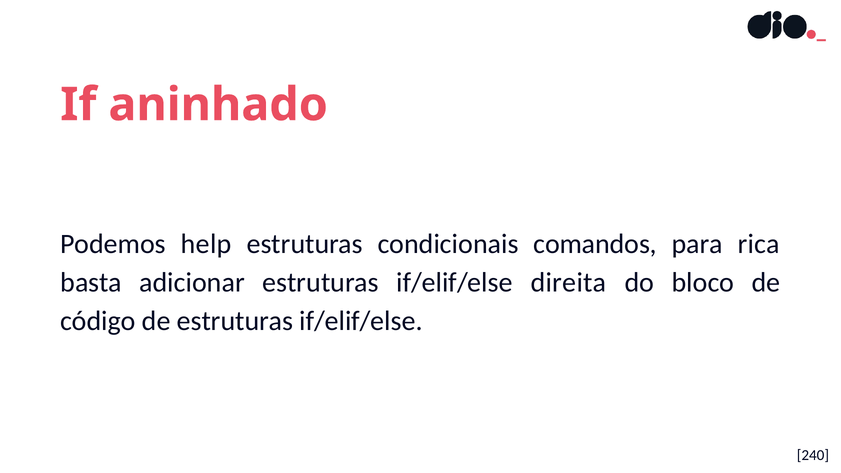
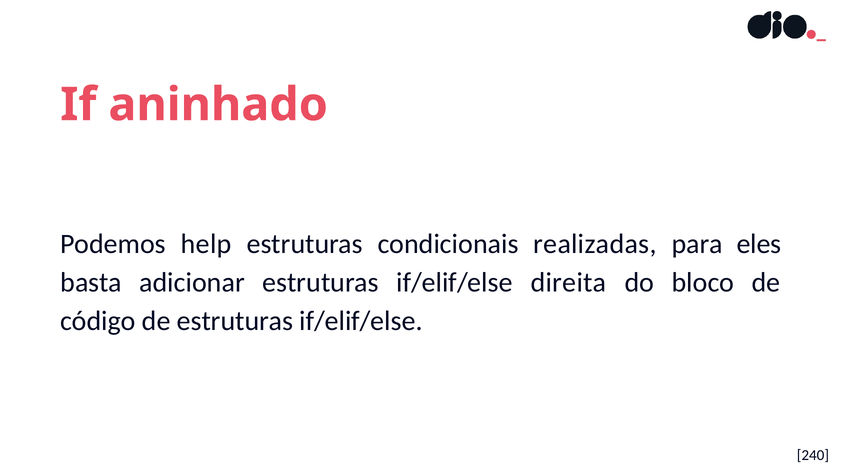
comandos: comandos -> realizadas
rica: rica -> eles
